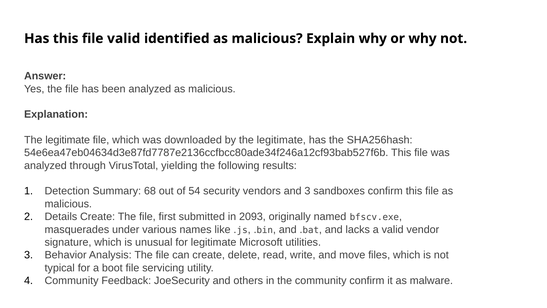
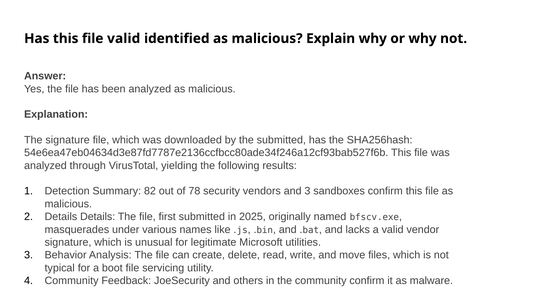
legitimate at (68, 140): legitimate -> signature
by the legitimate: legitimate -> submitted
68: 68 -> 82
54: 54 -> 78
Details Create: Create -> Details
2093: 2093 -> 2025
